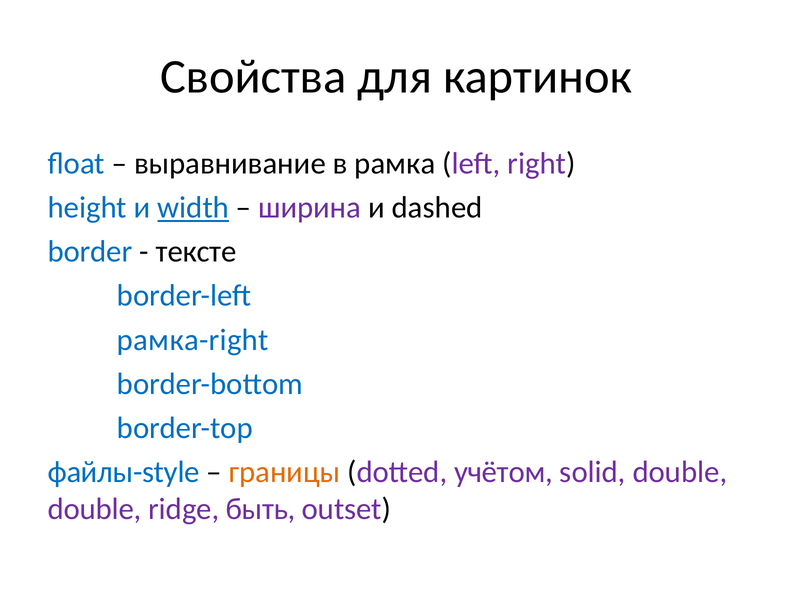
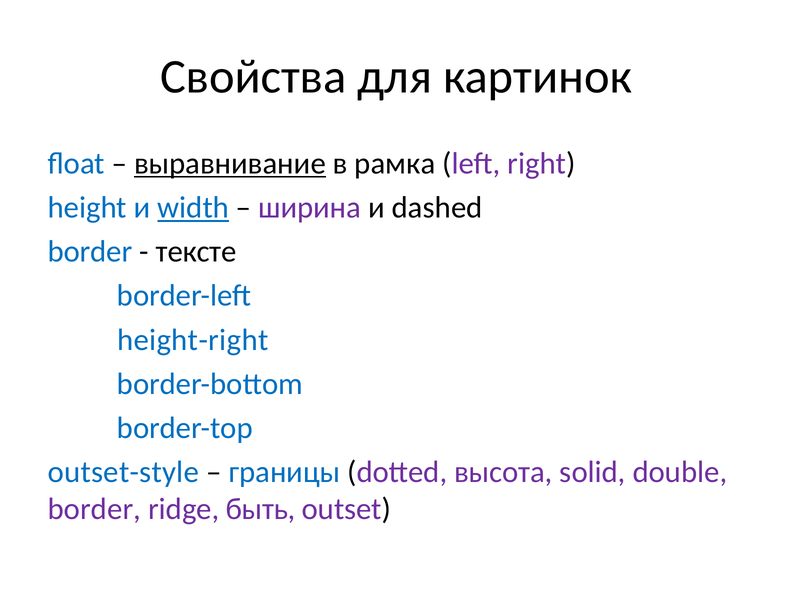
выравнивание underline: none -> present
рамка-right: рамка-right -> height-right
файлы-style: файлы-style -> outset-style
границы colour: orange -> blue
учётом: учётом -> высота
double at (94, 509): double -> border
